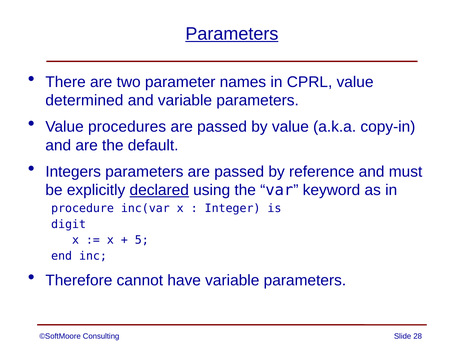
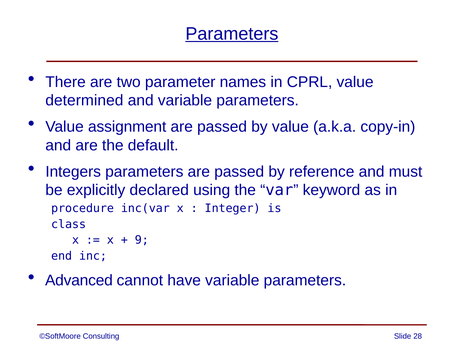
procedures: procedures -> assignment
declared underline: present -> none
digit: digit -> class
5: 5 -> 9
Therefore: Therefore -> Advanced
